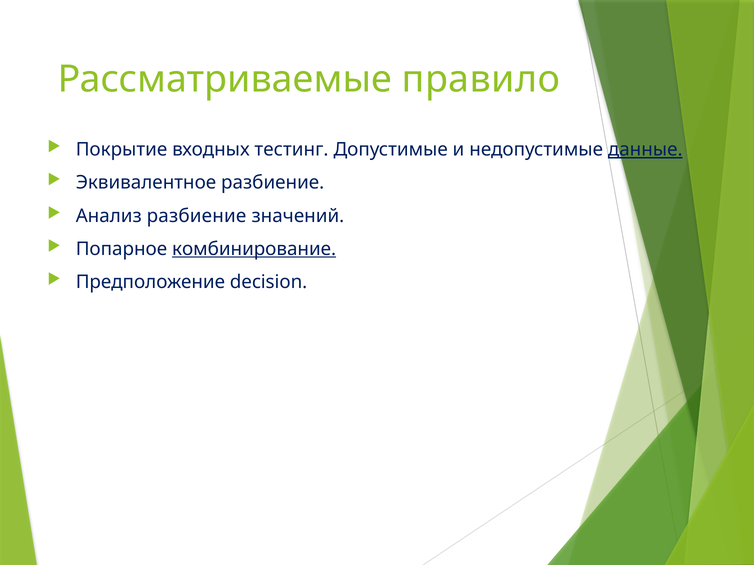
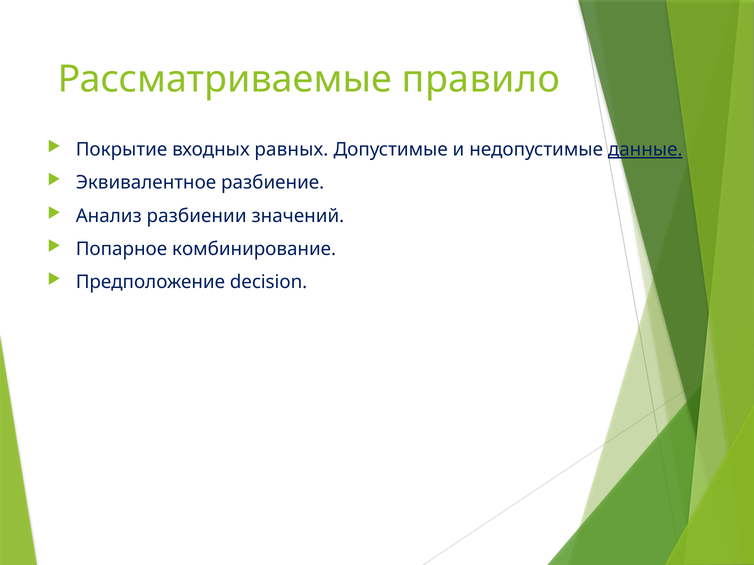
тестинг: тестинг -> равных
Анализ разбиение: разбиение -> разбиении
комбинирование underline: present -> none
